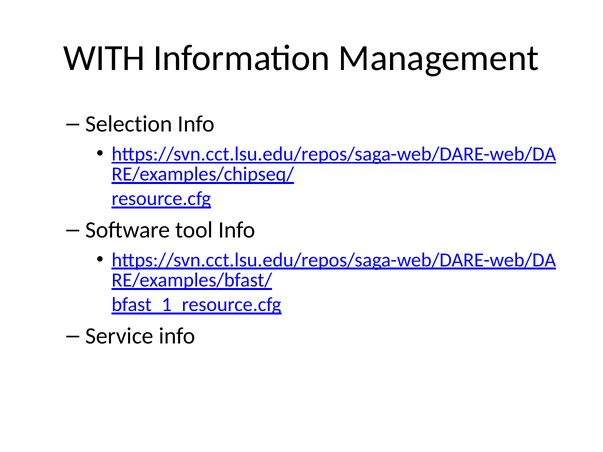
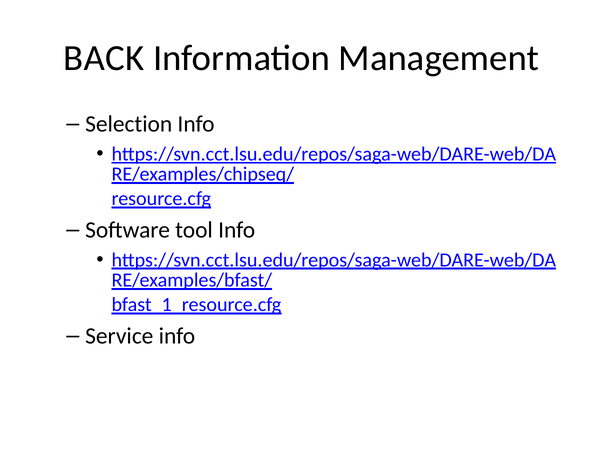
WITH: WITH -> BACK
